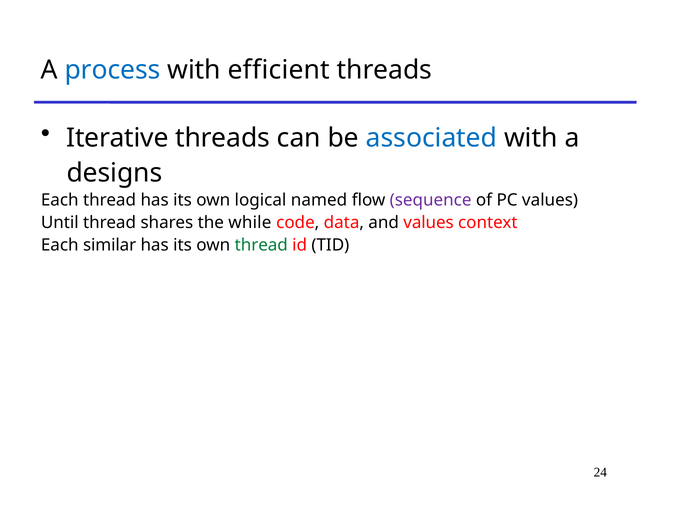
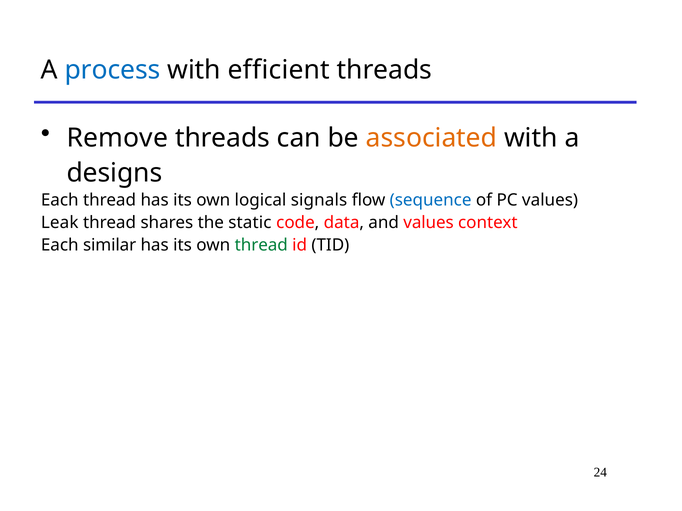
Iterative: Iterative -> Remove
associated colour: blue -> orange
named: named -> signals
sequence colour: purple -> blue
Until: Until -> Leak
while: while -> static
